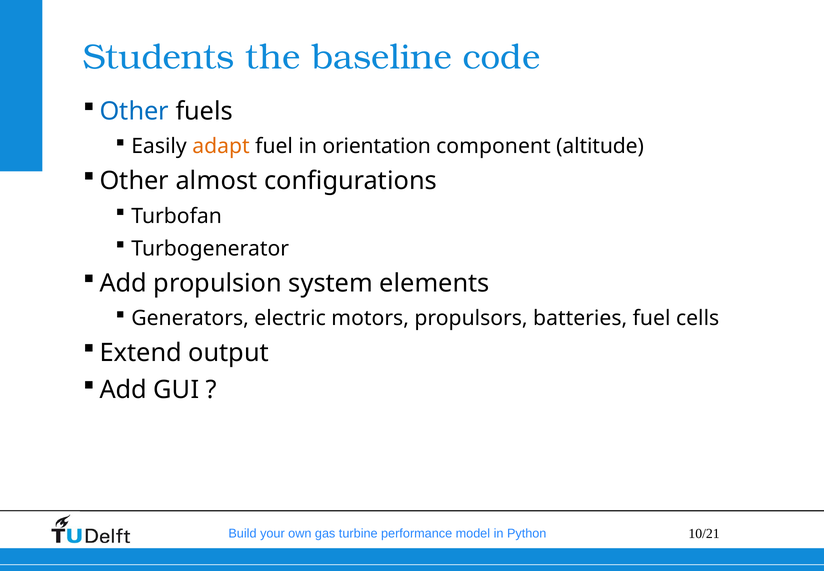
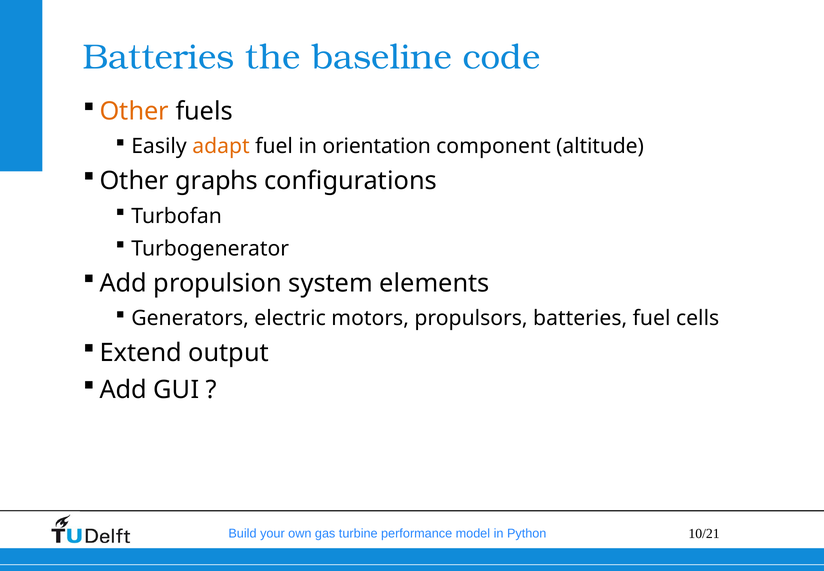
Students at (159, 57): Students -> Batteries
Other at (134, 111) colour: blue -> orange
almost: almost -> graphs
